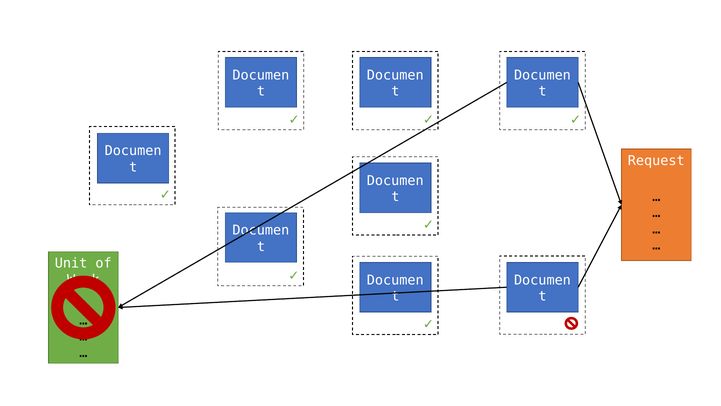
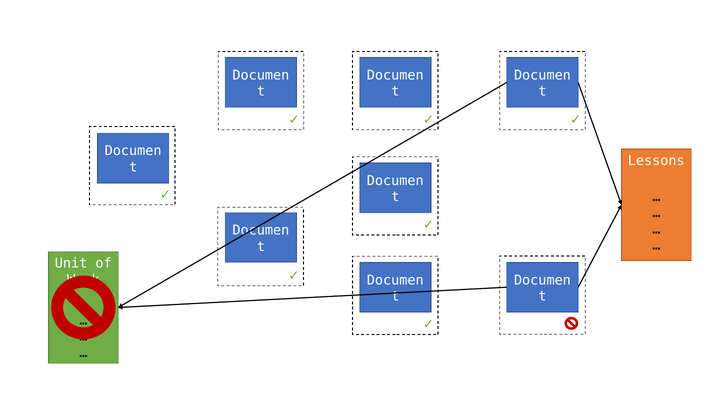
Request: Request -> Lessons
